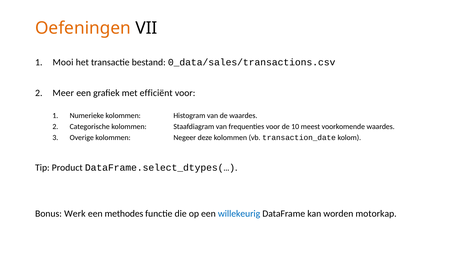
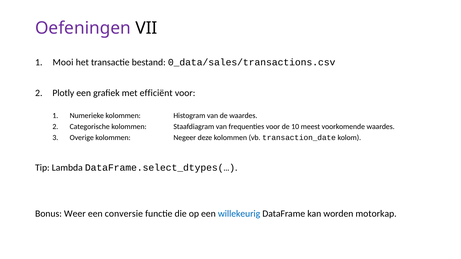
Oefeningen colour: orange -> purple
Meer: Meer -> Plotly
Product: Product -> Lambda
Werk: Werk -> Weer
methodes: methodes -> conversie
